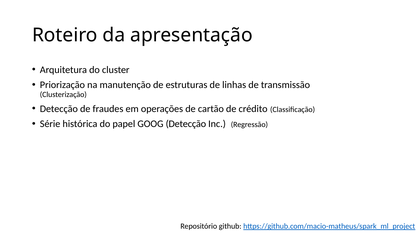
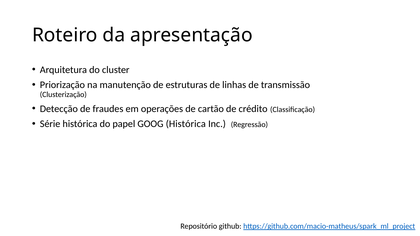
GOOG Detecção: Detecção -> Histórica
